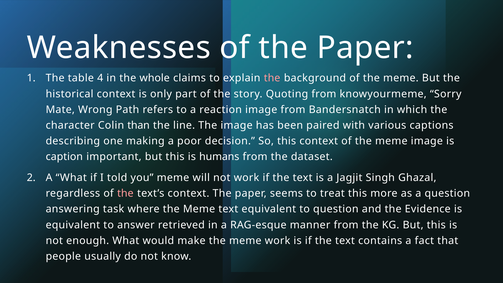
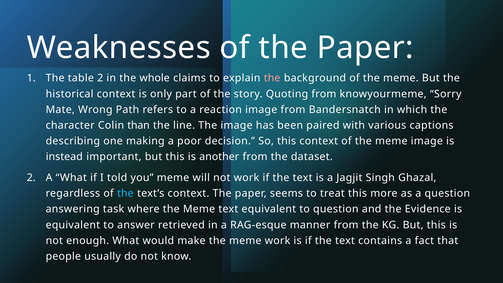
table 4: 4 -> 2
caption: caption -> instead
humans: humans -> another
the at (125, 193) colour: pink -> light blue
